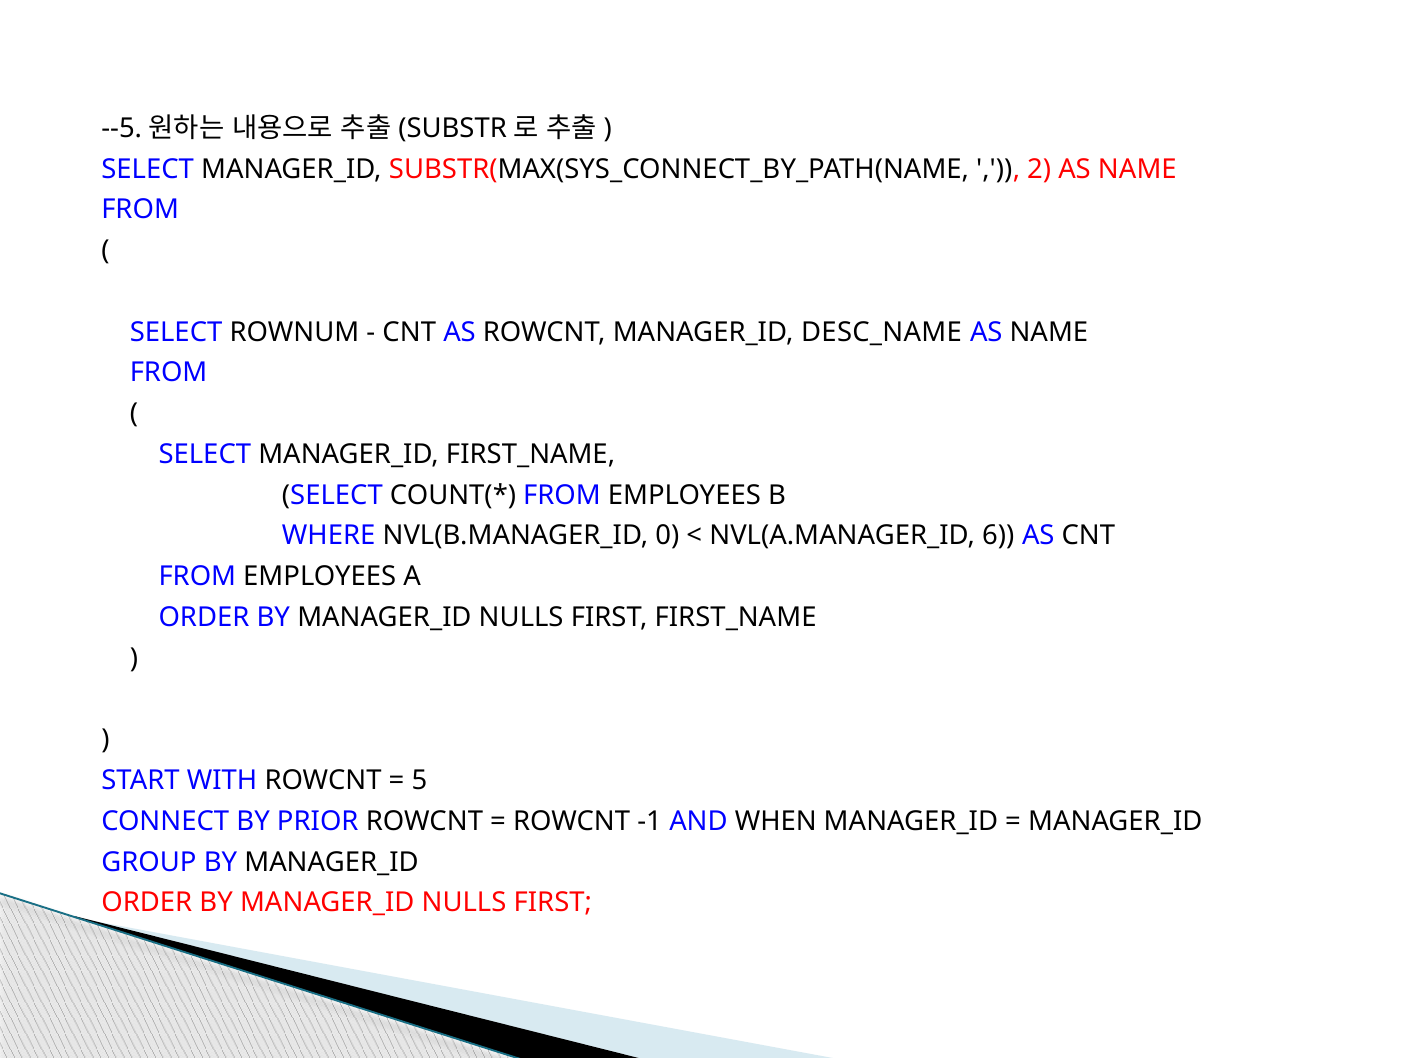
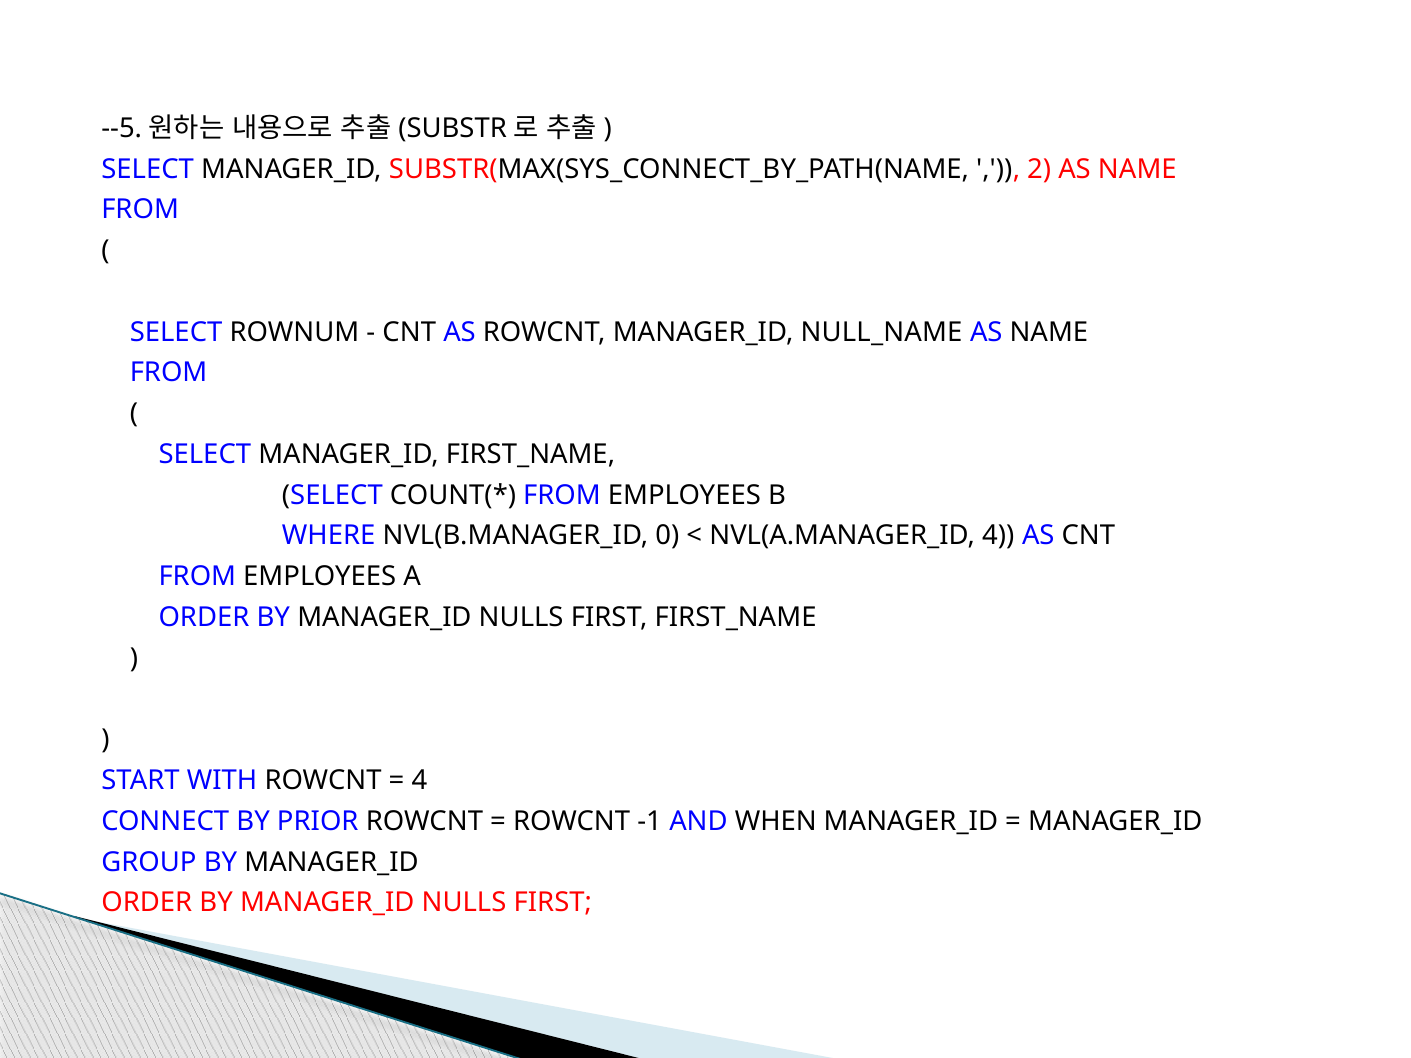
DESC_NAME: DESC_NAME -> NULL_NAME
NVL(A.MANAGER_ID 6: 6 -> 4
5 at (420, 781): 5 -> 4
